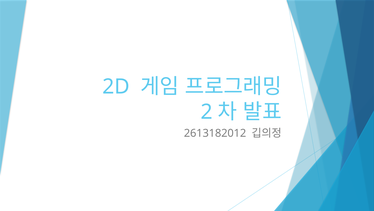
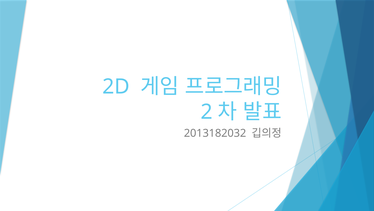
2613182012: 2613182012 -> 2013182032
